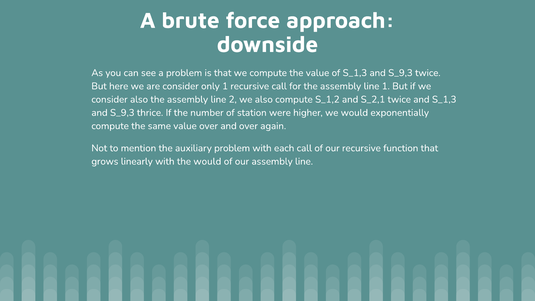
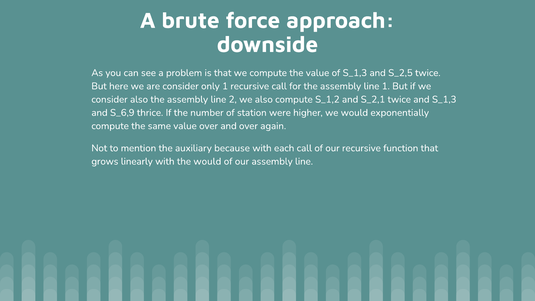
of S_1,3 and S_9,3: S_9,3 -> S_2,5
S_9,3 at (122, 113): S_9,3 -> S_6,9
auxiliary problem: problem -> because
